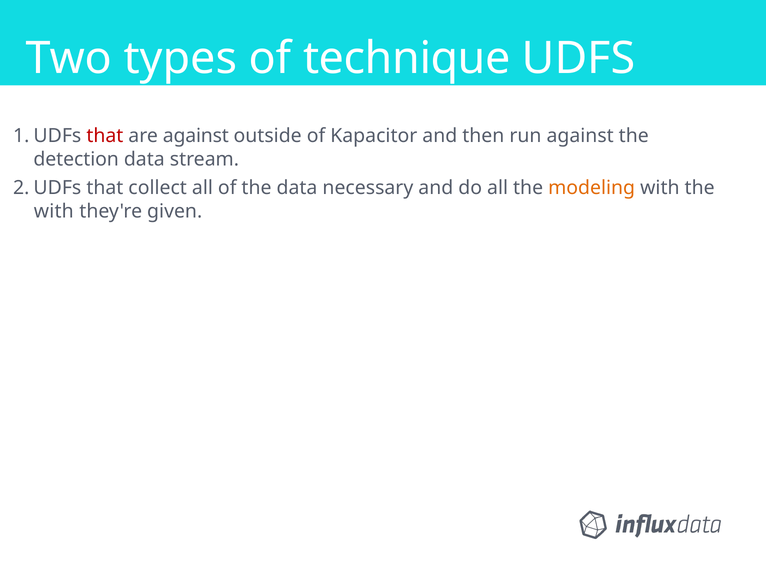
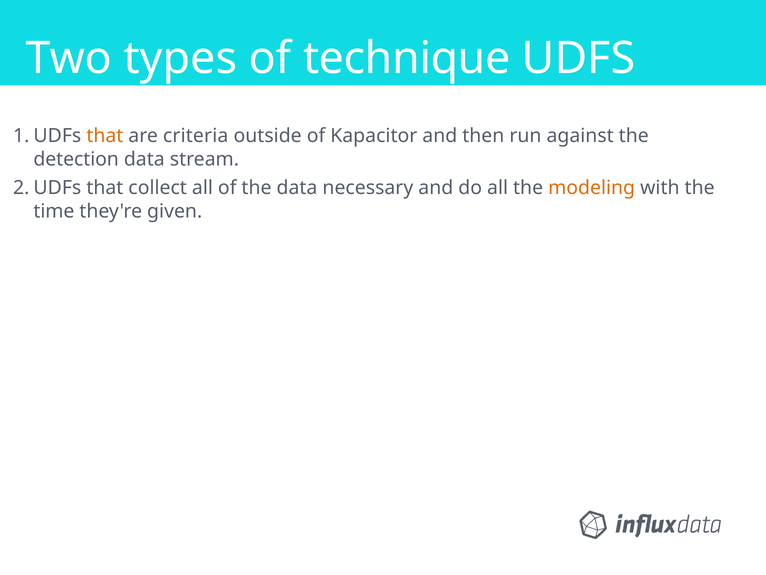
that at (105, 136) colour: red -> orange
are against: against -> criteria
with at (54, 211): with -> time
